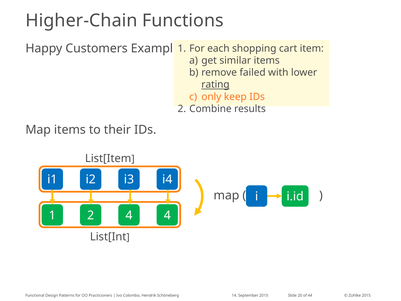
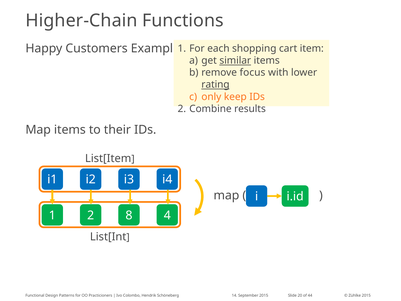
similar underline: none -> present
failed: failed -> focus
2 4: 4 -> 8
